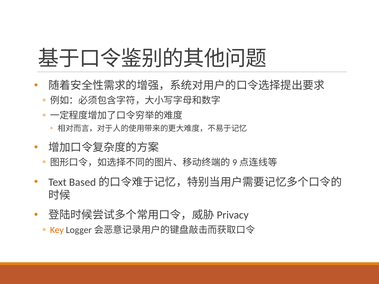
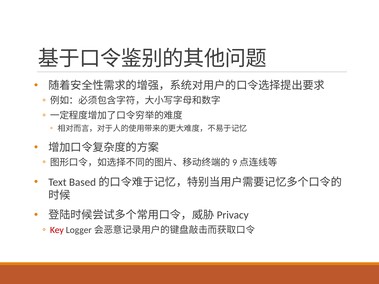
Key colour: orange -> red
